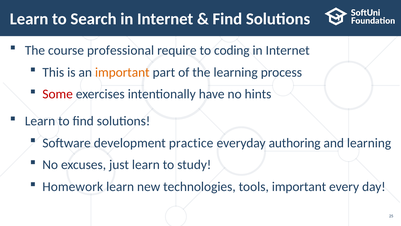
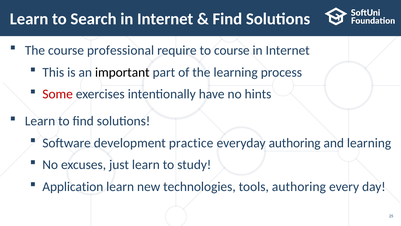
to coding: coding -> course
important at (122, 72) colour: orange -> black
Homework: Homework -> Application
tools important: important -> authoring
